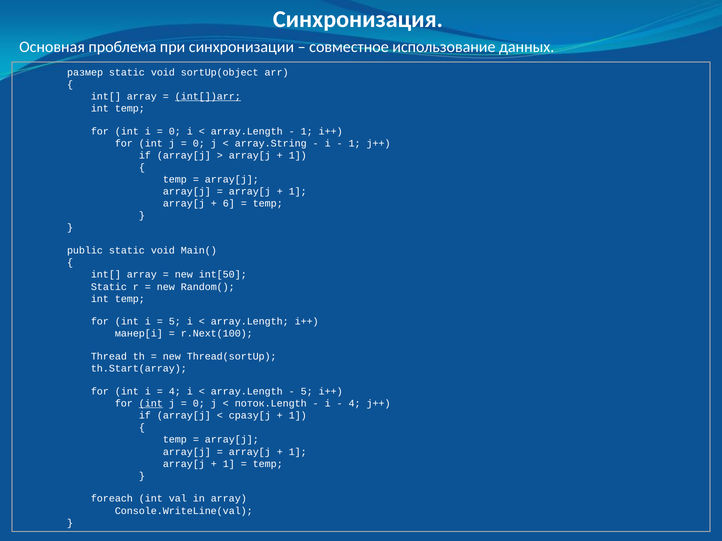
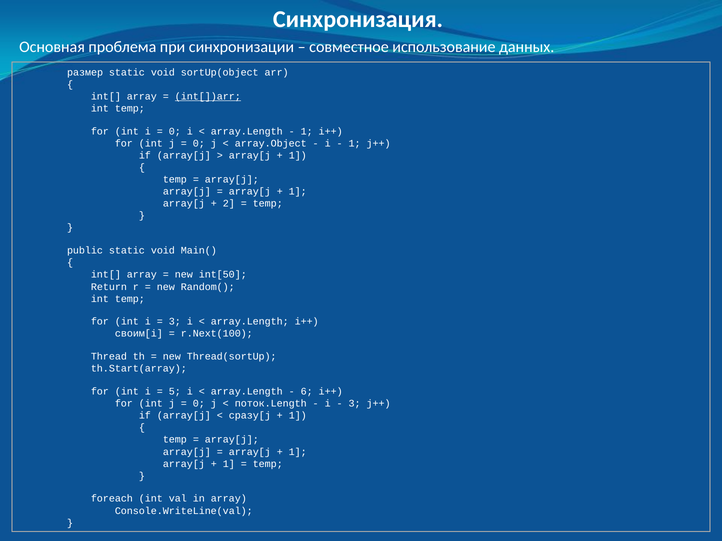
array.String: array.String -> array.Object
6: 6 -> 2
Static at (109, 287): Static -> Return
5 at (175, 322): 5 -> 3
манер[i: манер[i -> своим[i
4 at (175, 392): 4 -> 5
5 at (307, 392): 5 -> 6
int at (151, 404) underline: present -> none
4 at (355, 404): 4 -> 3
